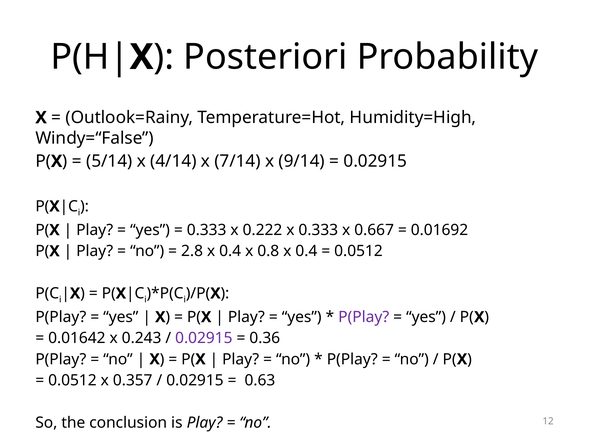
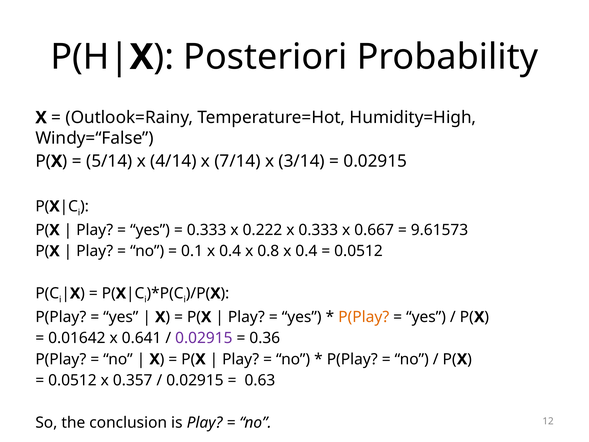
9/14: 9/14 -> 3/14
0.01692: 0.01692 -> 9.61573
2.8: 2.8 -> 0.1
P(Play at (364, 317) colour: purple -> orange
0.243: 0.243 -> 0.641
